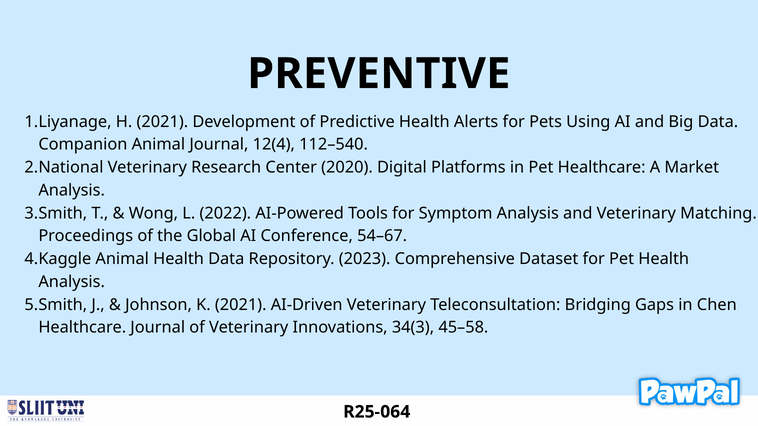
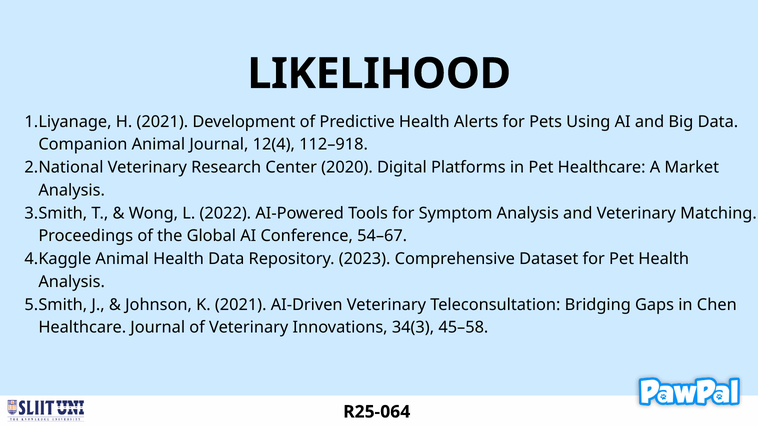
PREVENTIVE: PREVENTIVE -> LIKELIHOOD
112–540: 112–540 -> 112–918
